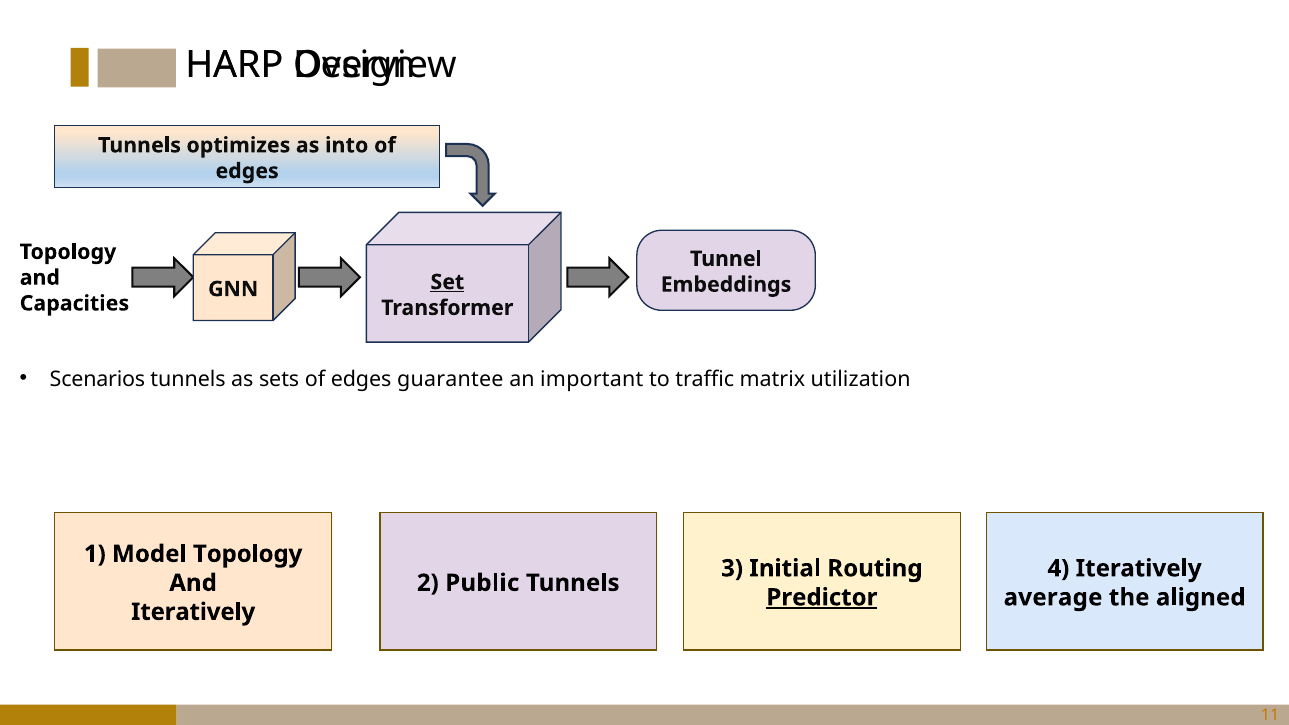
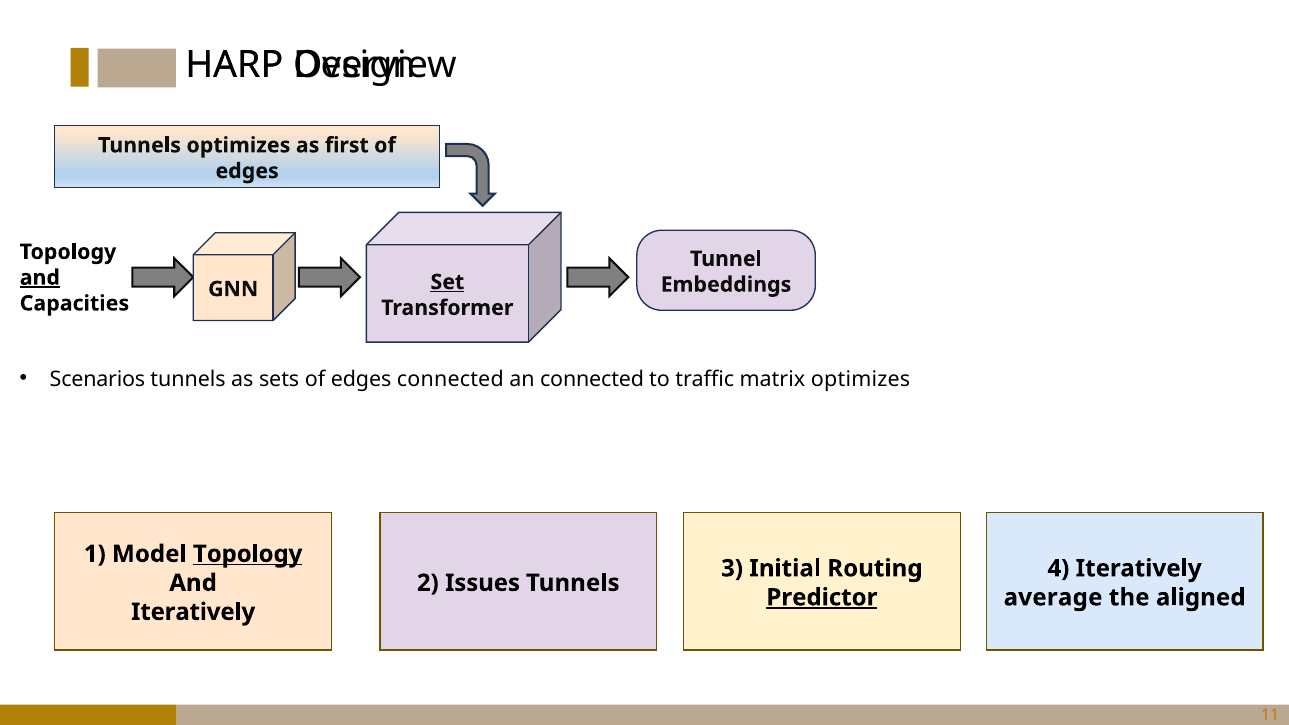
into: into -> first
and at (40, 278) underline: none -> present
edges guarantee: guarantee -> connected
an important: important -> connected
matrix utilization: utilization -> optimizes
Topology at (248, 554) underline: none -> present
Public: Public -> Issues
